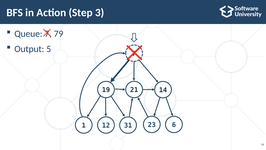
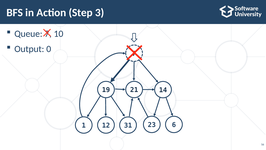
79: 79 -> 10
5: 5 -> 0
